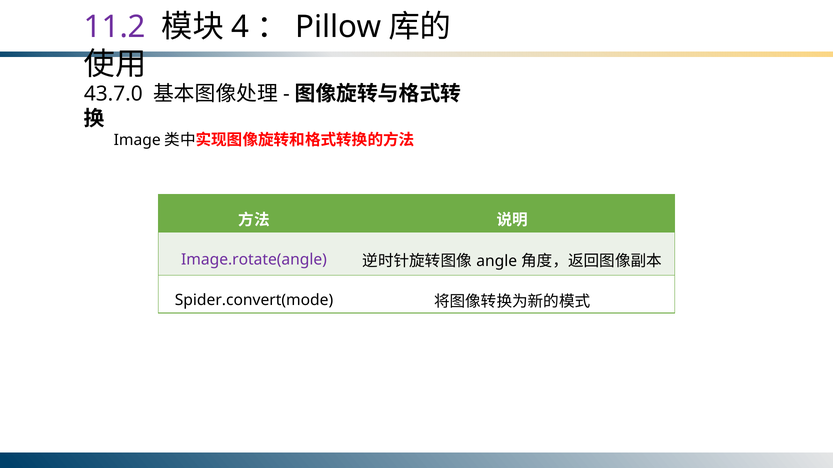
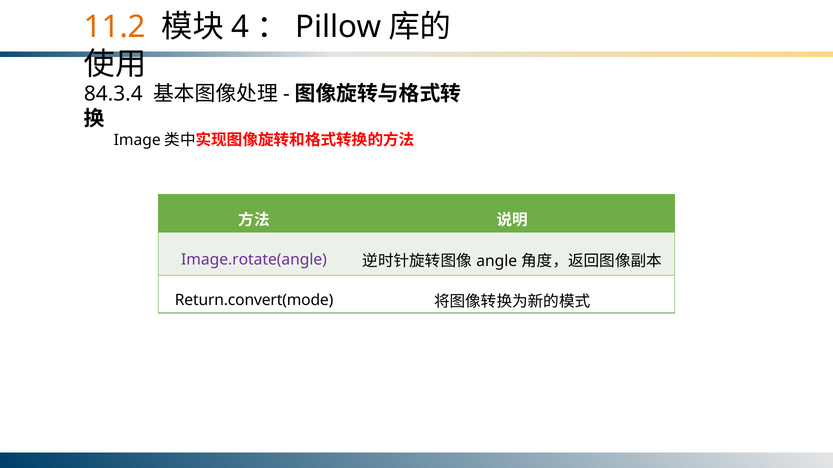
11.2 colour: purple -> orange
43.7.0: 43.7.0 -> 84.3.4
Spider.convert(mode: Spider.convert(mode -> Return.convert(mode
